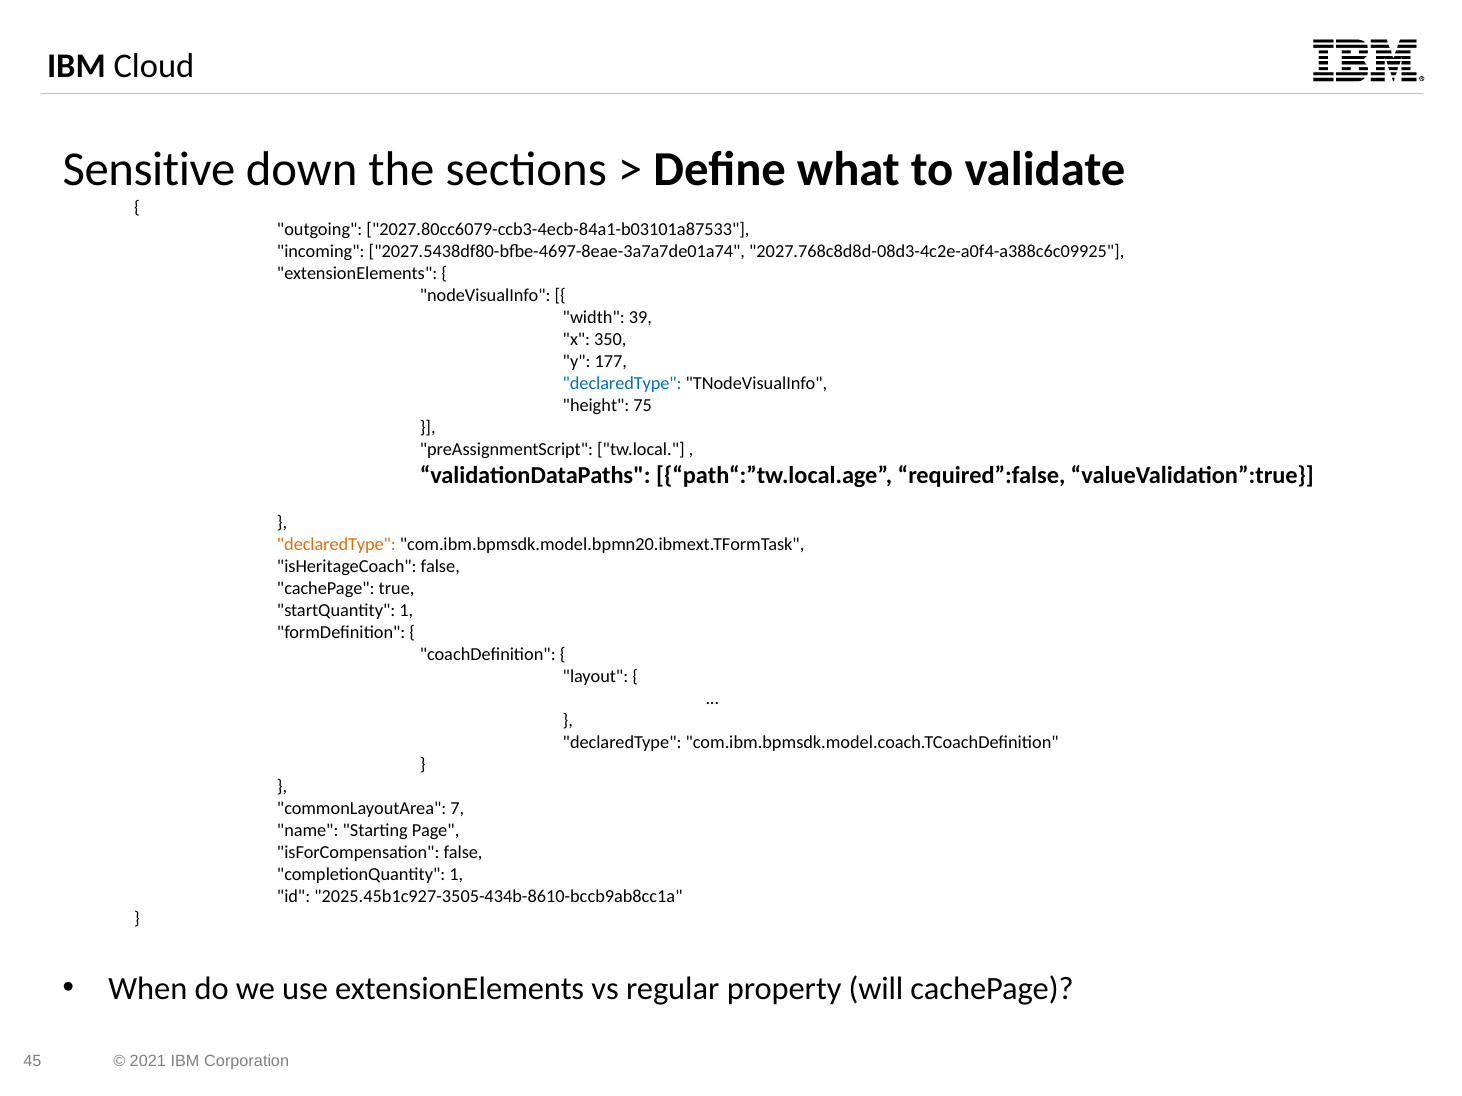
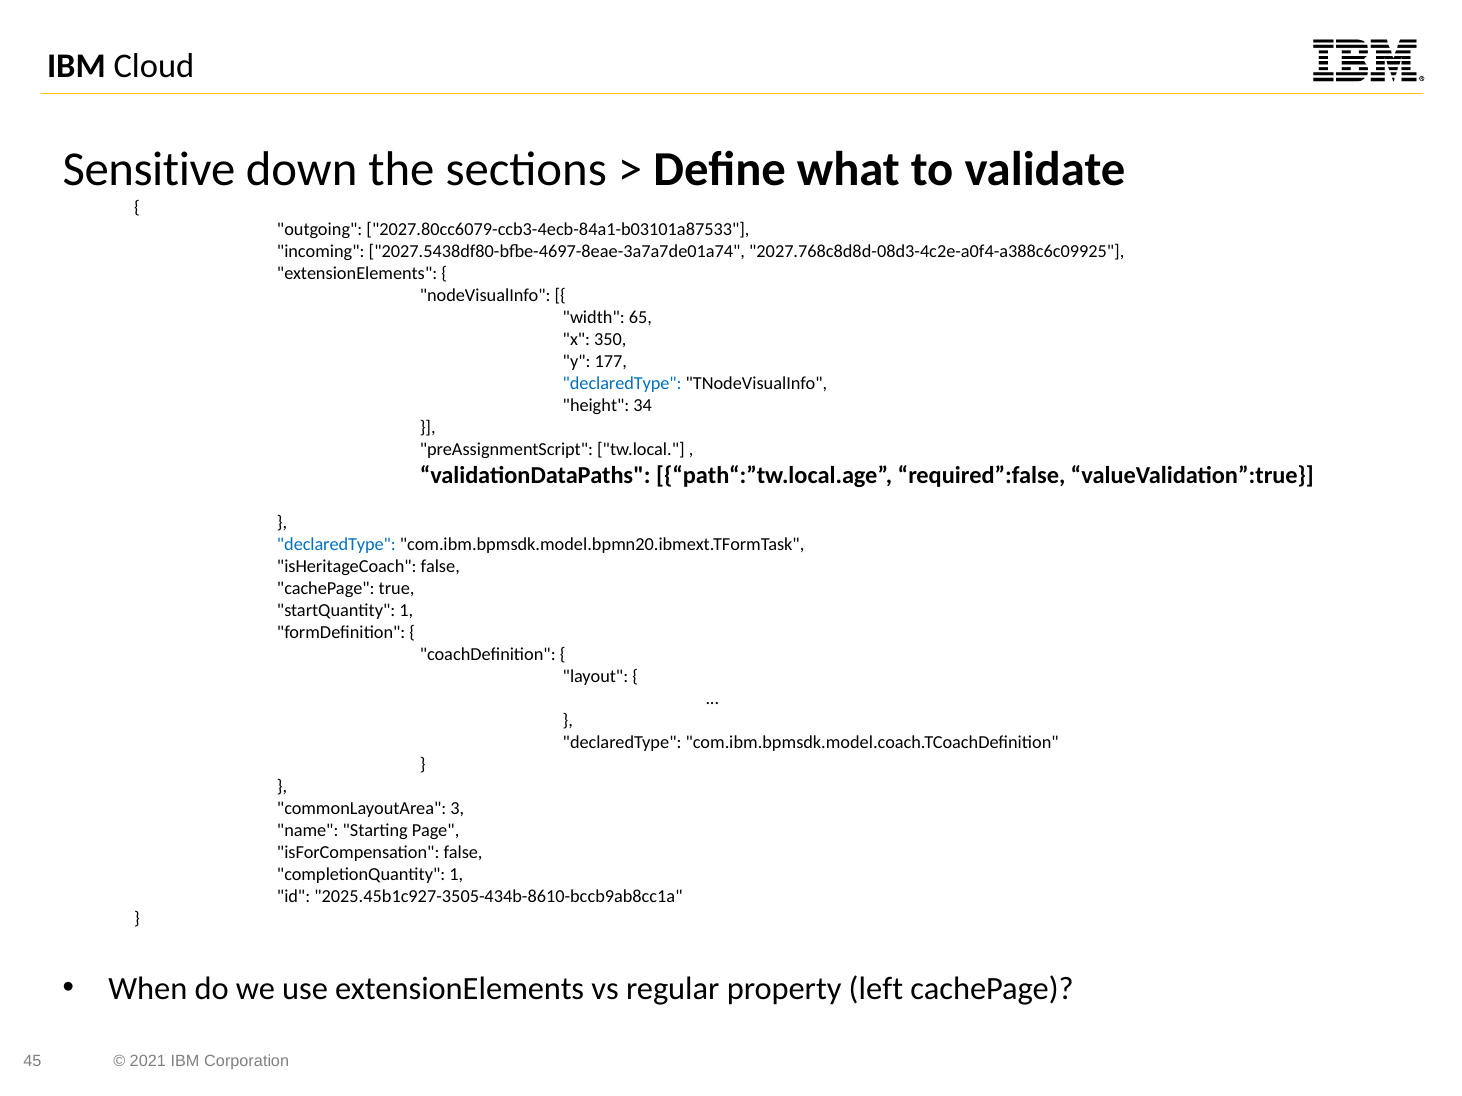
39: 39 -> 65
75: 75 -> 34
declaredType at (336, 545) colour: orange -> blue
7: 7 -> 3
will: will -> left
